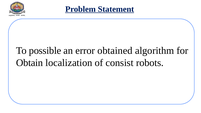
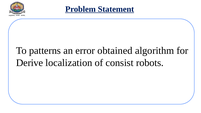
possible: possible -> patterns
Obtain: Obtain -> Derive
